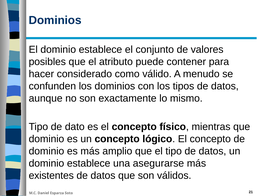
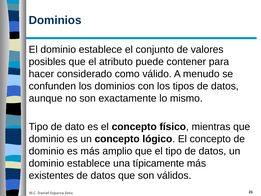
asegurarse: asegurarse -> típicamente
